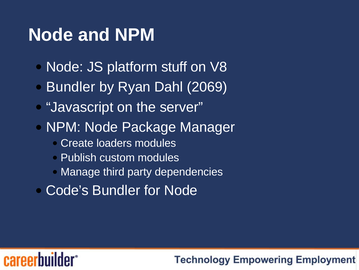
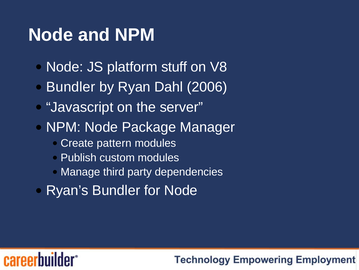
2069: 2069 -> 2006
loaders: loaders -> pattern
Code’s: Code’s -> Ryan’s
